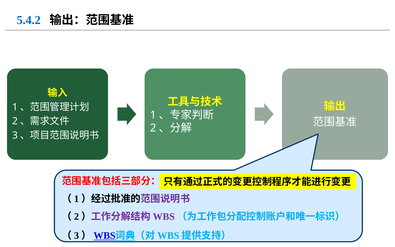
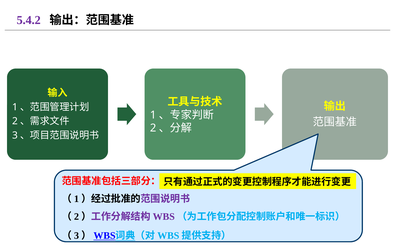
5.4.2 colour: blue -> purple
